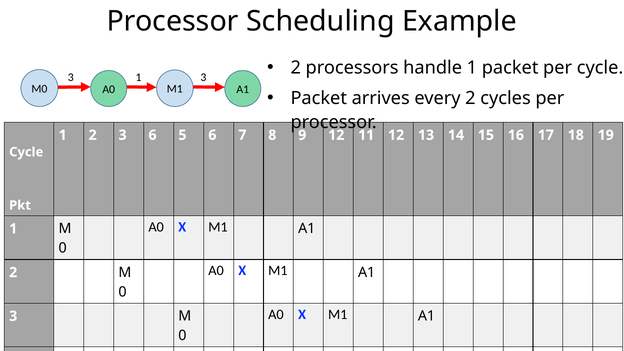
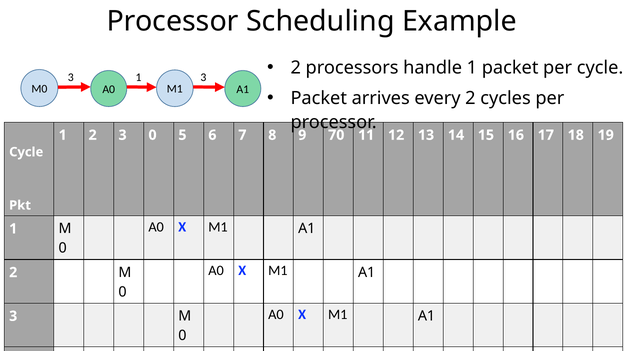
3 6: 6 -> 0
9 12: 12 -> 70
